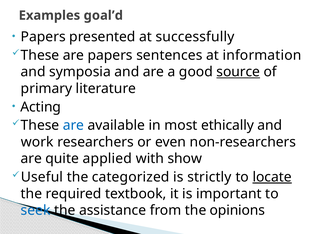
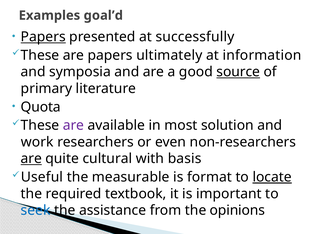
Papers at (43, 37) underline: none -> present
sentences: sentences -> ultimately
Acting: Acting -> Quota
are at (73, 125) colour: blue -> purple
ethically: ethically -> solution
are at (31, 159) underline: none -> present
applied: applied -> cultural
show: show -> basis
categorized: categorized -> measurable
strictly: strictly -> format
